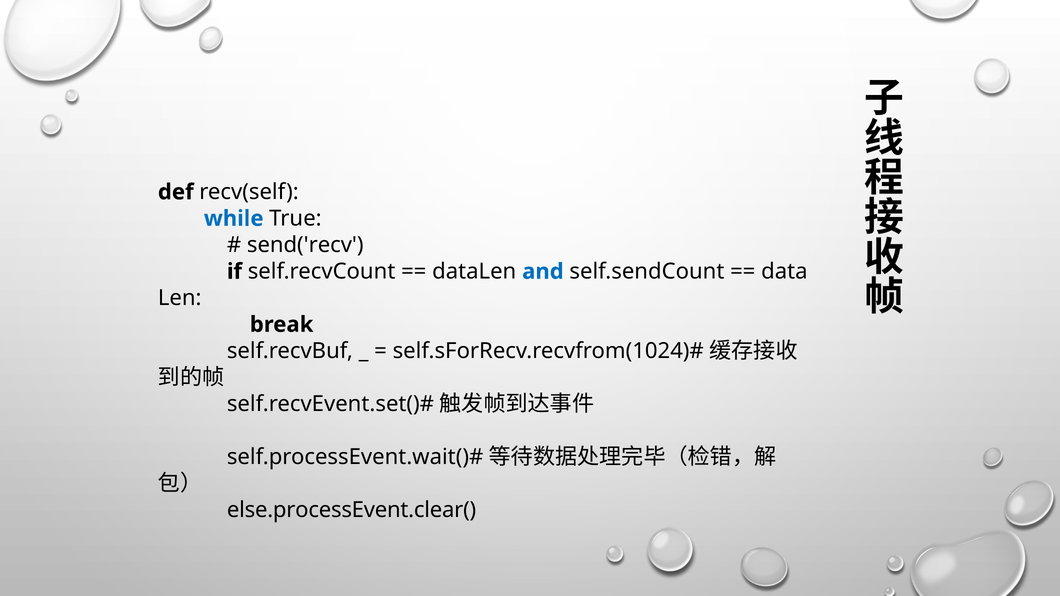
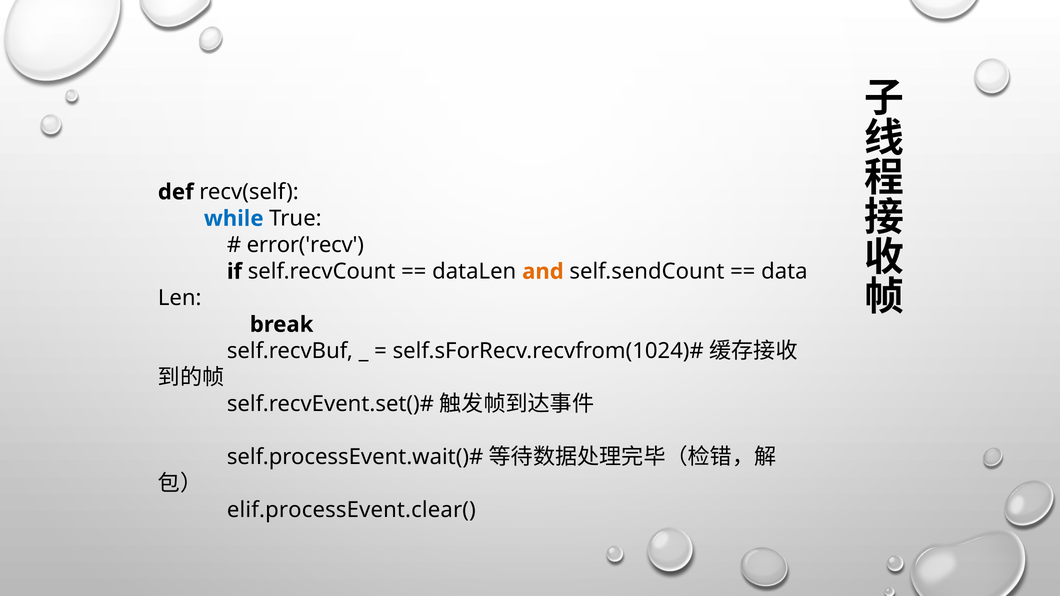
send('recv: send('recv -> error('recv
and colour: blue -> orange
else.processEvent.clear(: else.processEvent.clear( -> elif.processEvent.clear(
